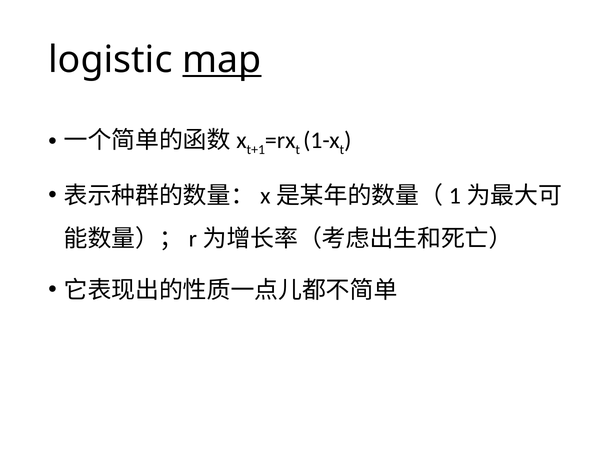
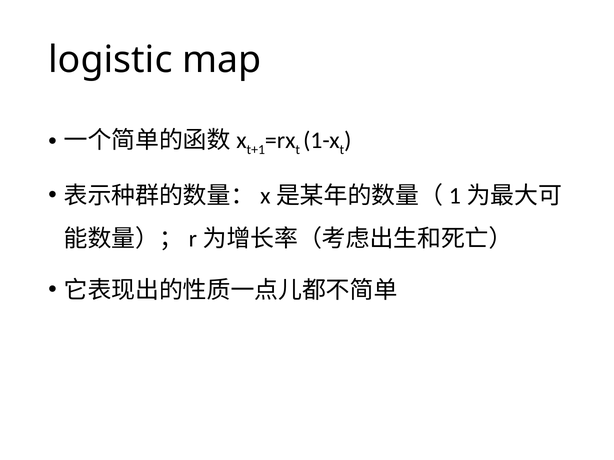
map underline: present -> none
